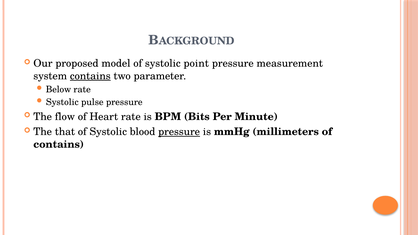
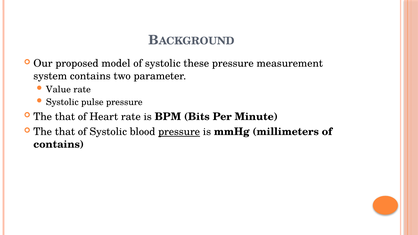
point: point -> these
contains at (90, 76) underline: present -> none
Below: Below -> Value
flow at (65, 117): flow -> that
